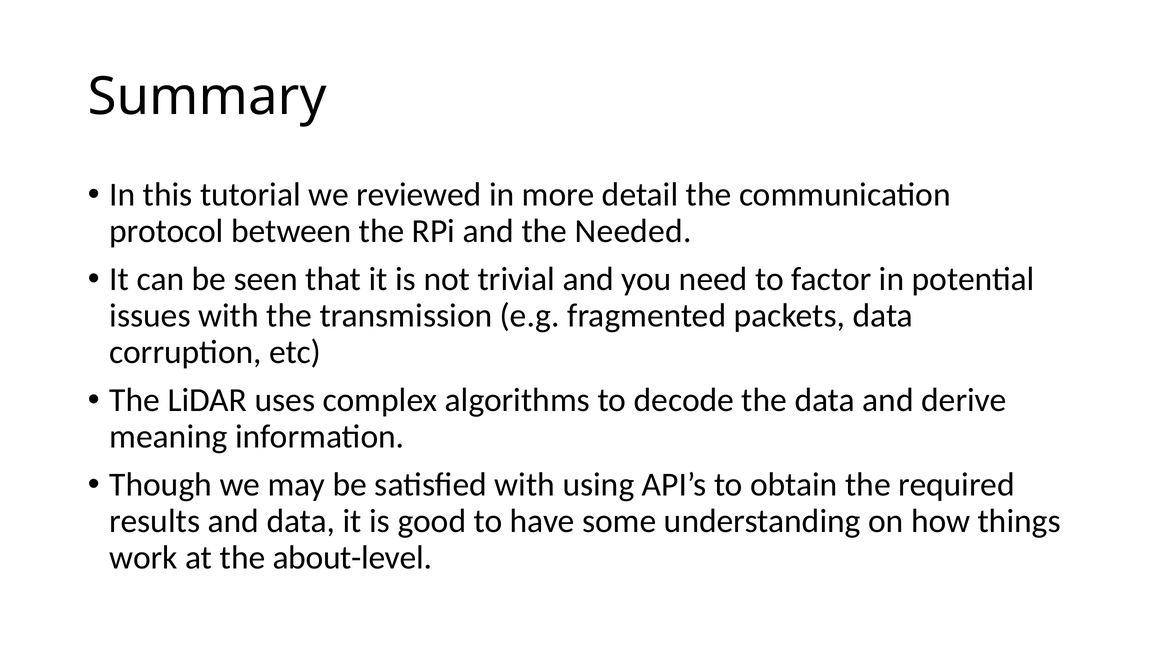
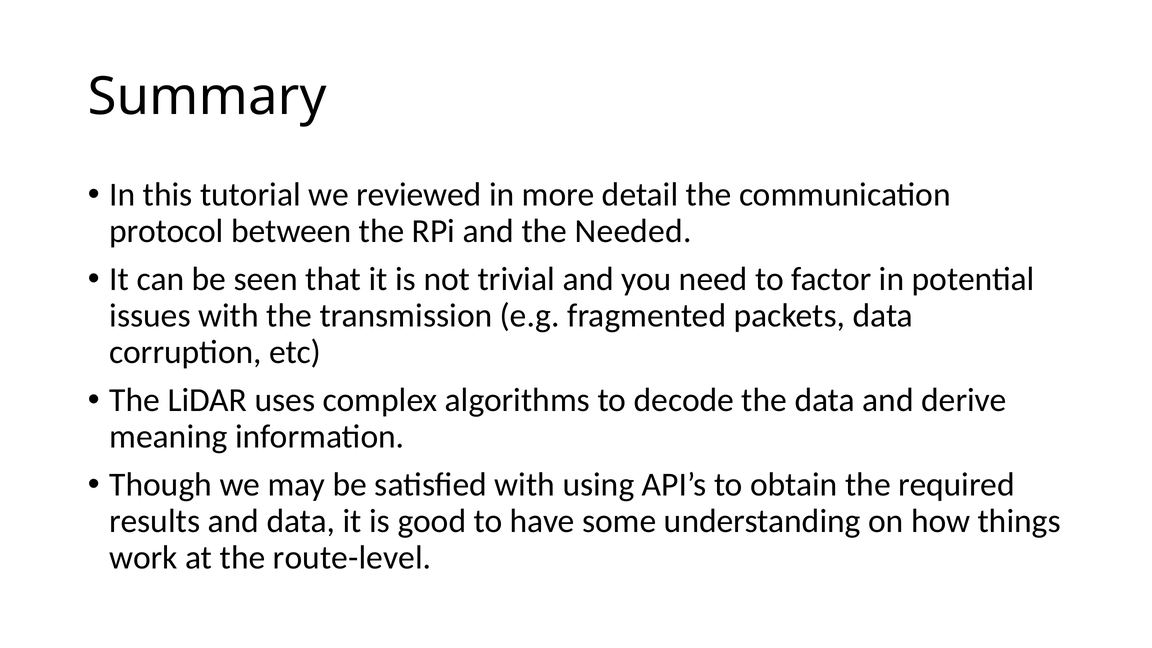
about-level: about-level -> route-level
